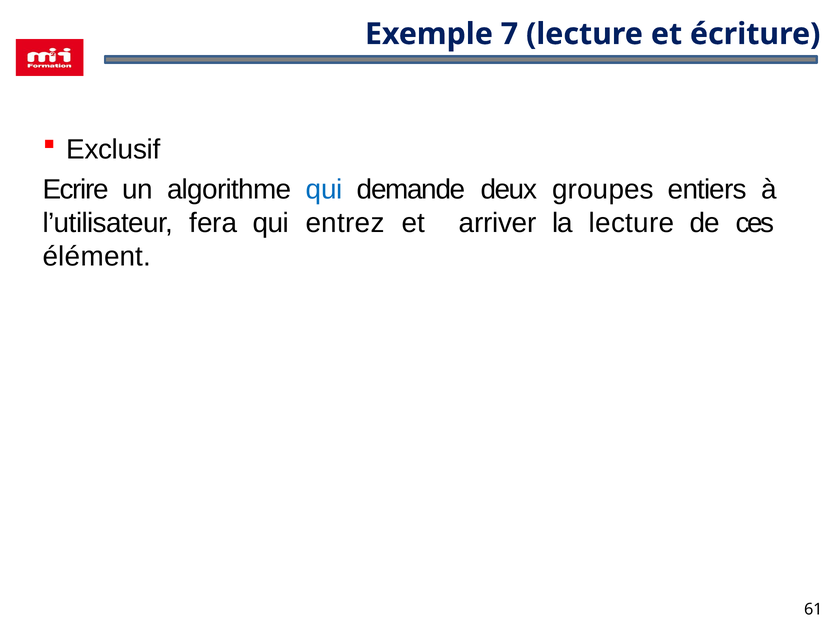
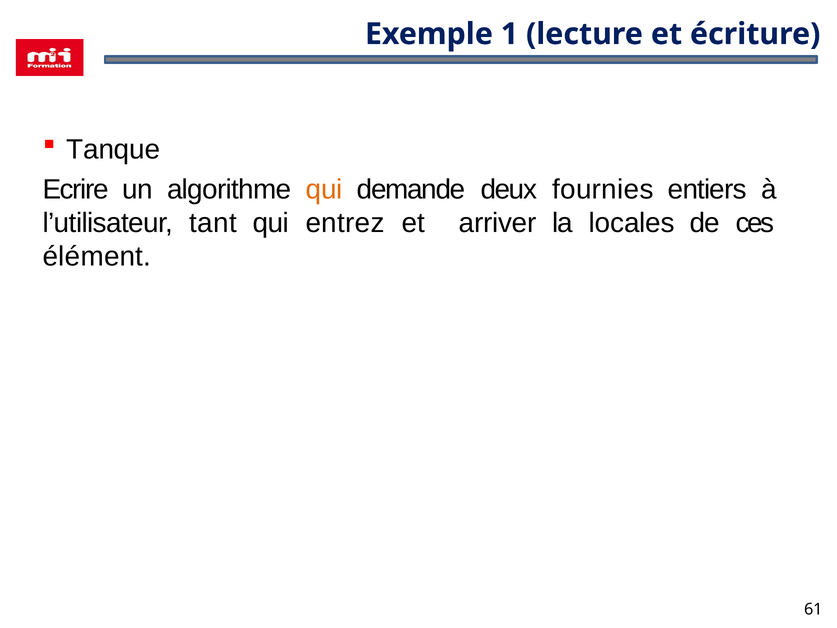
7: 7 -> 1
Exclusif: Exclusif -> Tanque
qui at (324, 189) colour: blue -> orange
groupes: groupes -> fournies
fera: fera -> tant
la lecture: lecture -> locales
